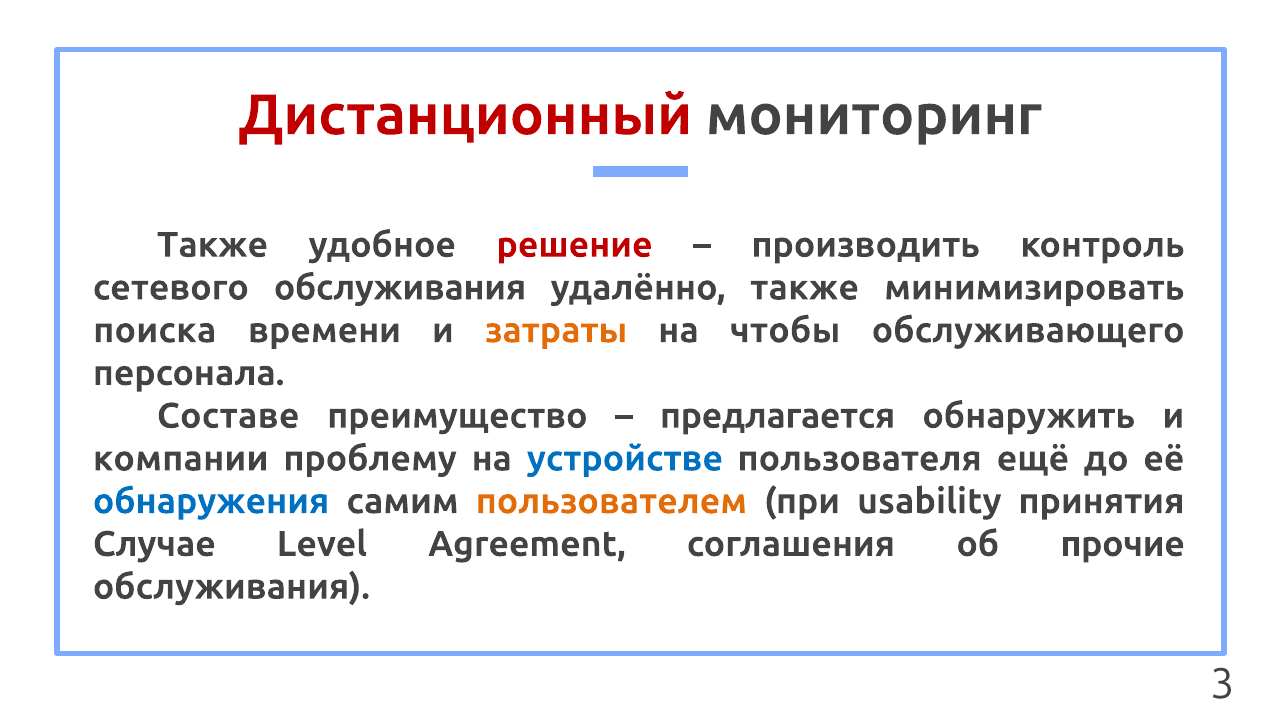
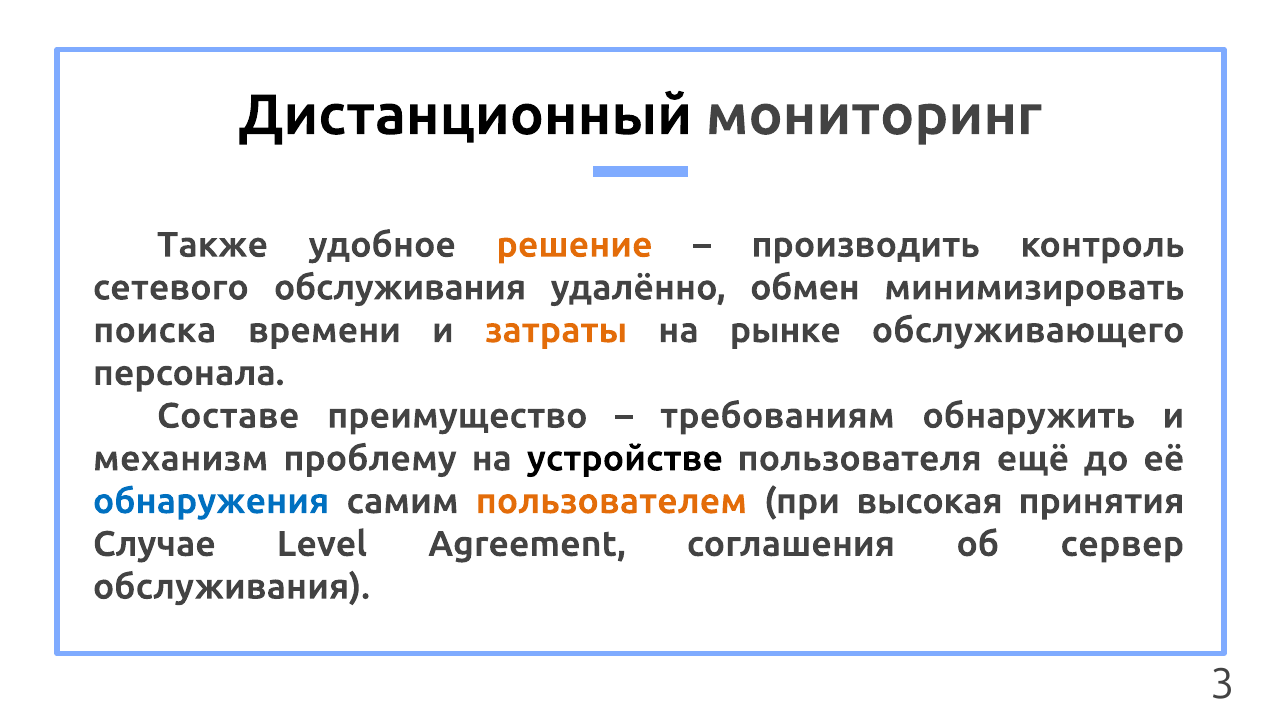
Дистанционный colour: red -> black
решение colour: red -> orange
удалённо также: также -> обмен
чтобы: чтобы -> рынке
предлагается: предлагается -> требованиям
компании: компании -> механизм
устройстве colour: blue -> black
usability: usability -> высокая
прочие: прочие -> сервер
